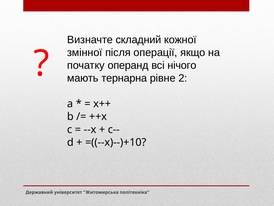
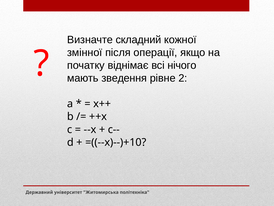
операнд: операнд -> віднімає
тернарна: тернарна -> зведення
